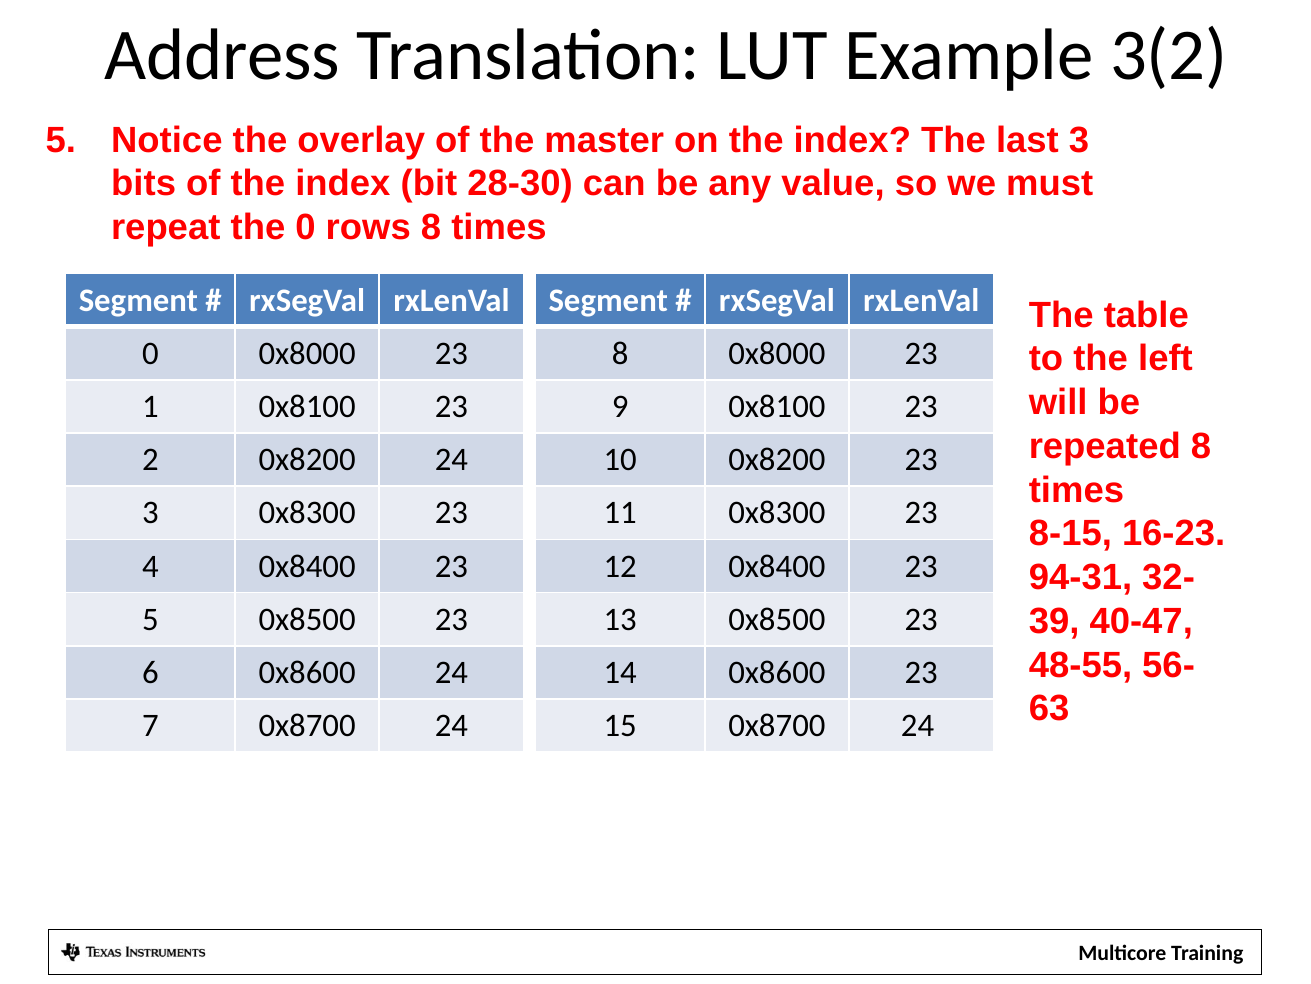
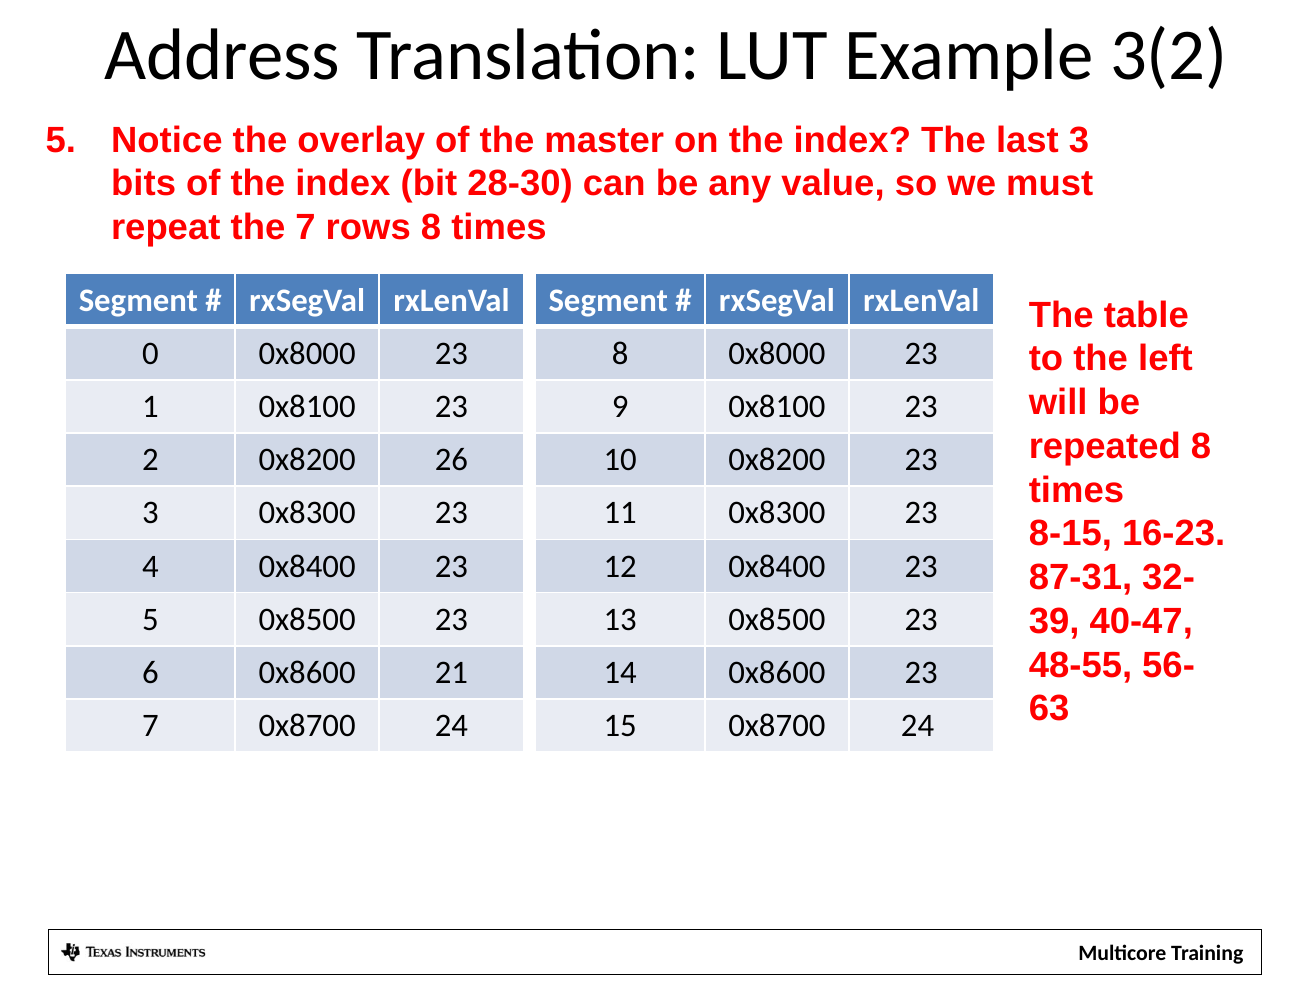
the 0: 0 -> 7
0x8200 24: 24 -> 26
94-31: 94-31 -> 87-31
0x8600 24: 24 -> 21
